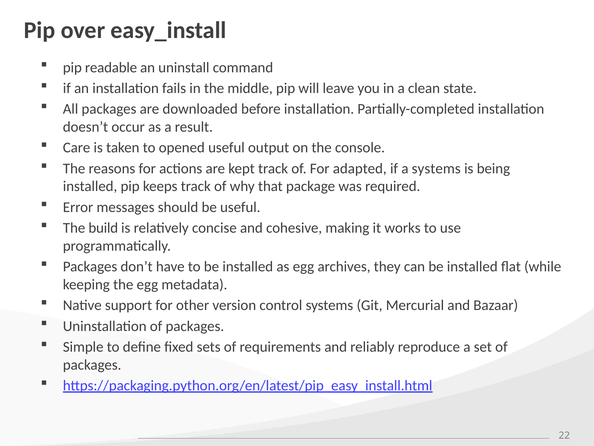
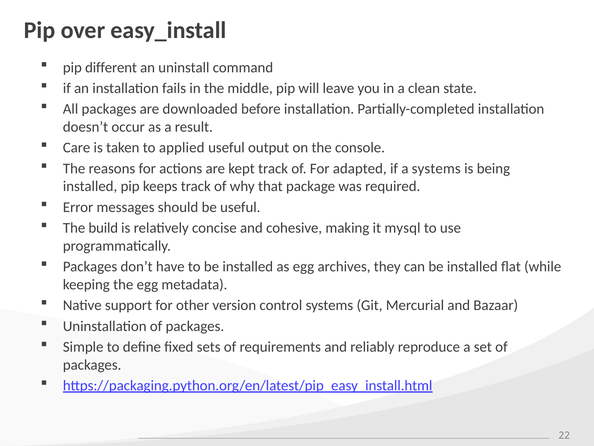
readable: readable -> different
opened: opened -> applied
works: works -> mysql
